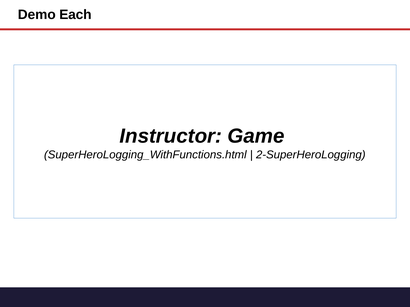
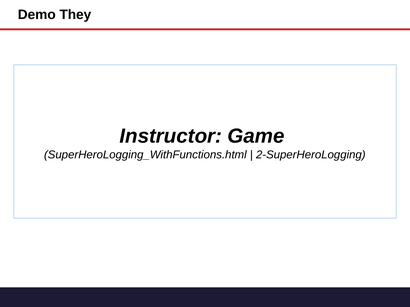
Each: Each -> They
